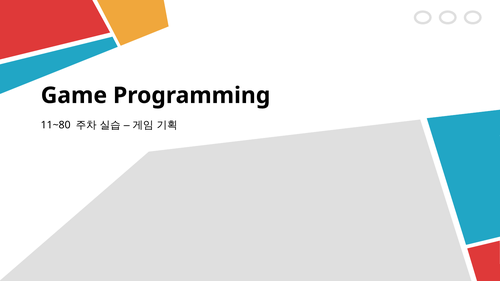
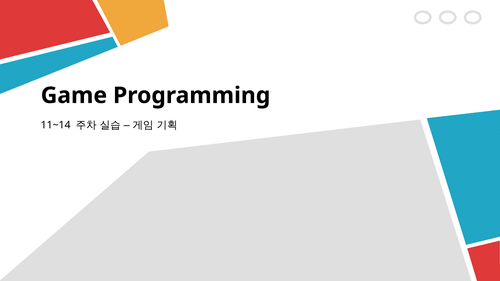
11~80: 11~80 -> 11~14
